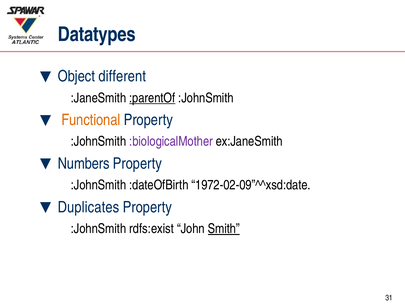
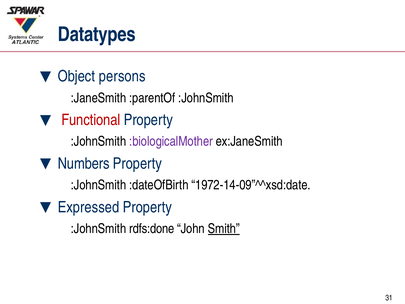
different: different -> persons
:parentOf underline: present -> none
Functional colour: orange -> red
1972-02-09”^^xsd:date: 1972-02-09”^^xsd:date -> 1972-14-09”^^xsd:date
Duplicates: Duplicates -> Expressed
rdfs:exist: rdfs:exist -> rdfs:done
